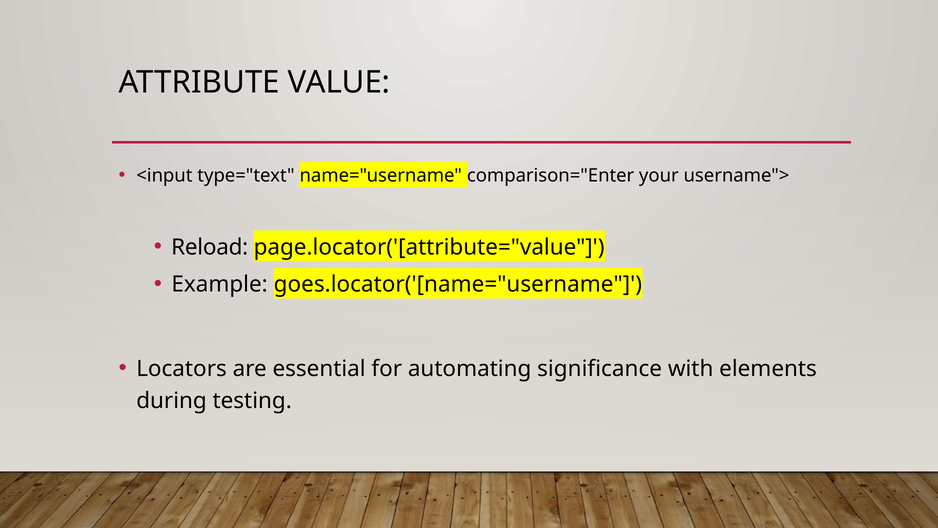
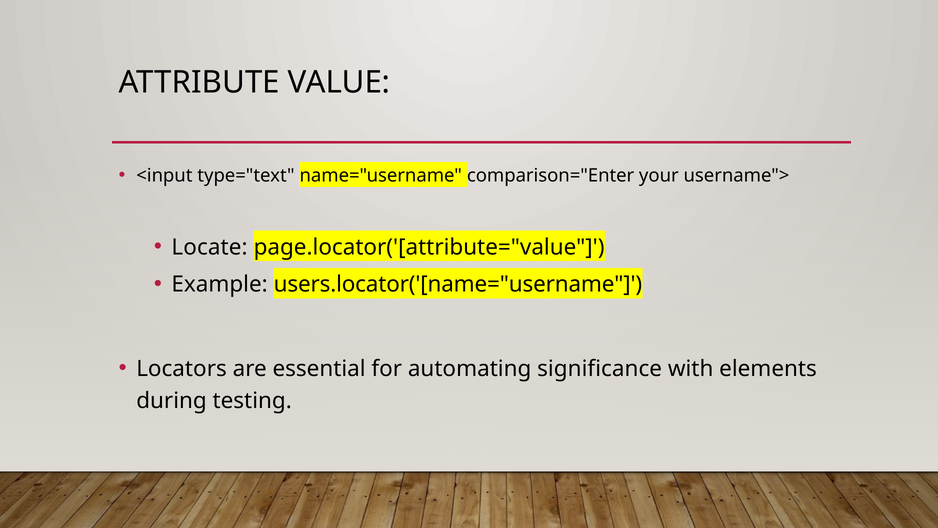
Reload: Reload -> Locate
goes.locator('[name="username: goes.locator('[name="username -> users.locator('[name="username
